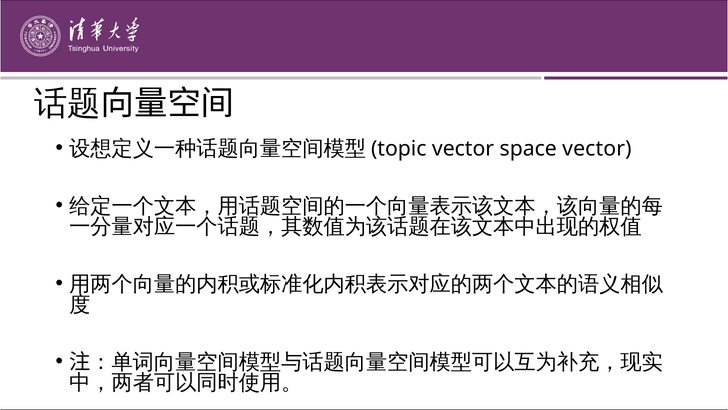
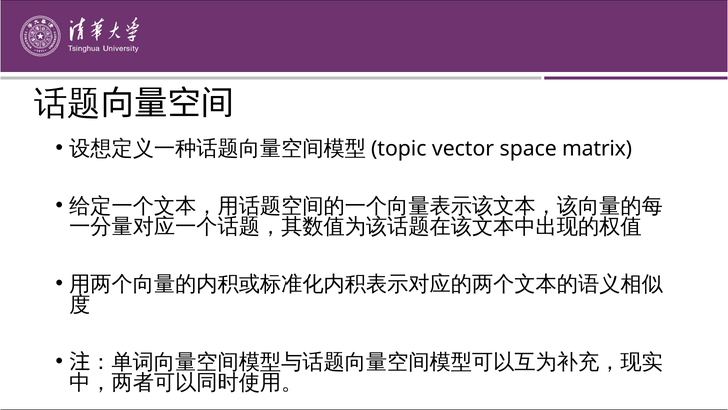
space vector: vector -> matrix
